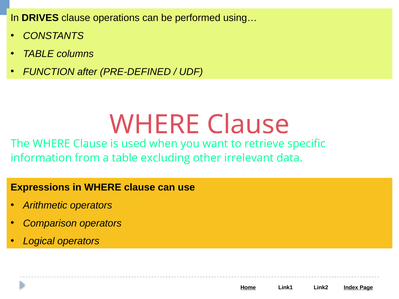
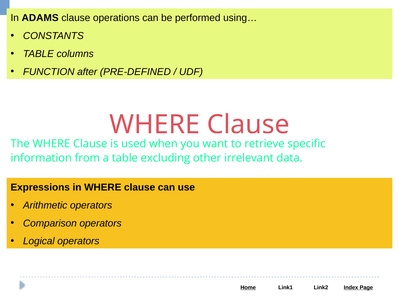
DRIVES: DRIVES -> ADAMS
